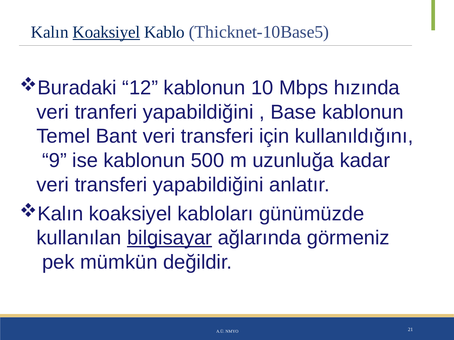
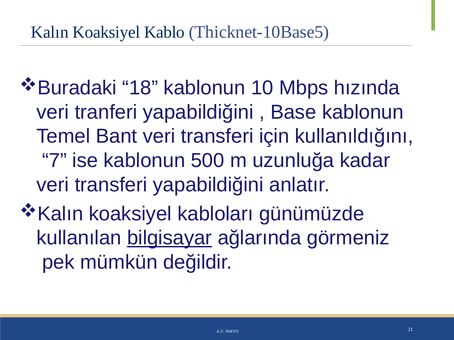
Koaksiyel at (106, 32) underline: present -> none
12: 12 -> 18
9: 9 -> 7
